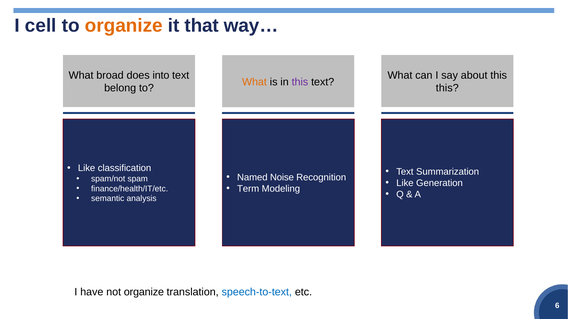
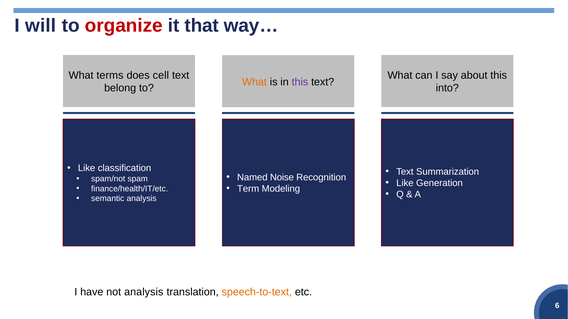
cell: cell -> will
organize at (124, 25) colour: orange -> red
broad: broad -> terms
into: into -> cell
this at (447, 88): this -> into
not organize: organize -> analysis
speech-to-text colour: blue -> orange
